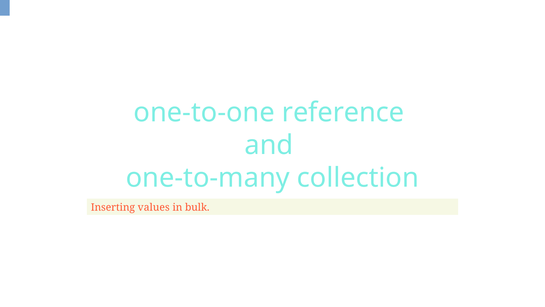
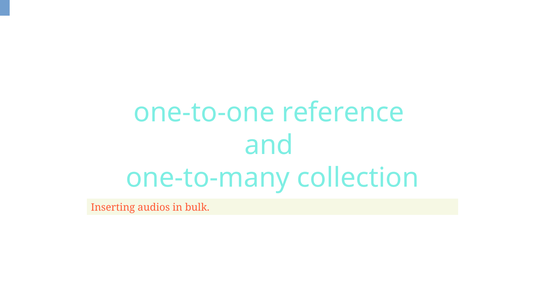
values: values -> audios
